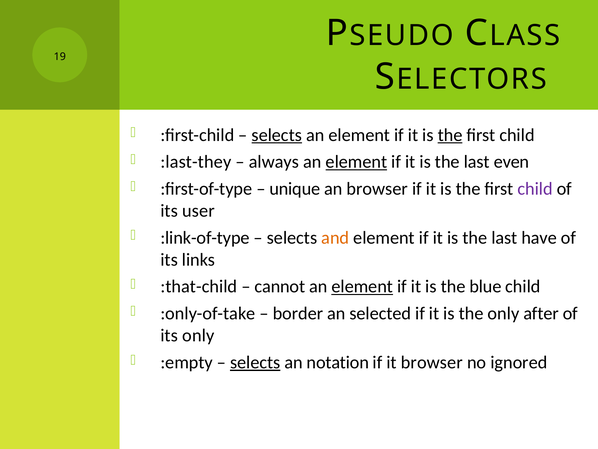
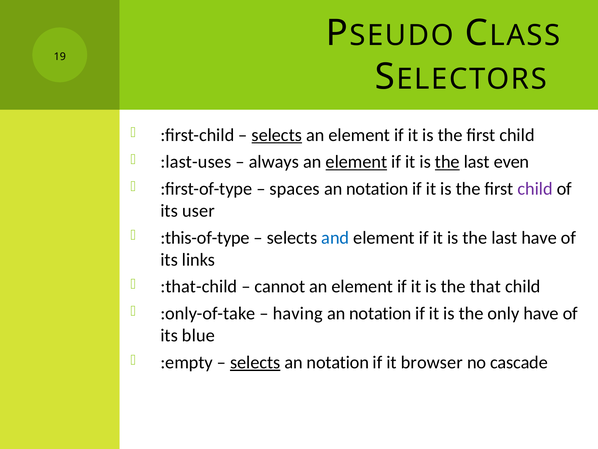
the at (450, 135) underline: present -> none
:last-they: :last-they -> :last-uses
the at (447, 162) underline: none -> present
unique: unique -> spaces
browser at (377, 189): browser -> notation
:link-of-type: :link-of-type -> :this-of-type
and colour: orange -> blue
element at (362, 286) underline: present -> none
blue: blue -> that
border: border -> having
selected at (380, 313): selected -> notation
only after: after -> have
its only: only -> blue
ignored: ignored -> cascade
